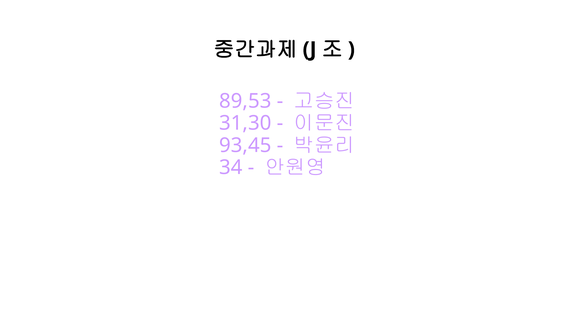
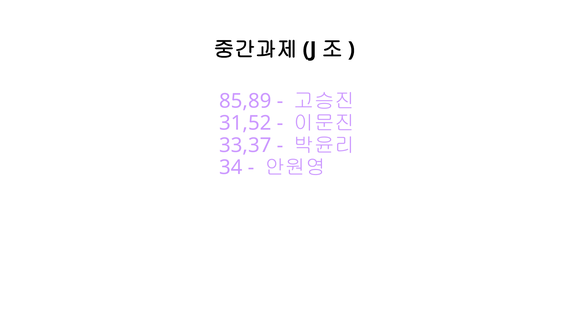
89,53: 89,53 -> 85,89
31,30: 31,30 -> 31,52
93,45: 93,45 -> 33,37
